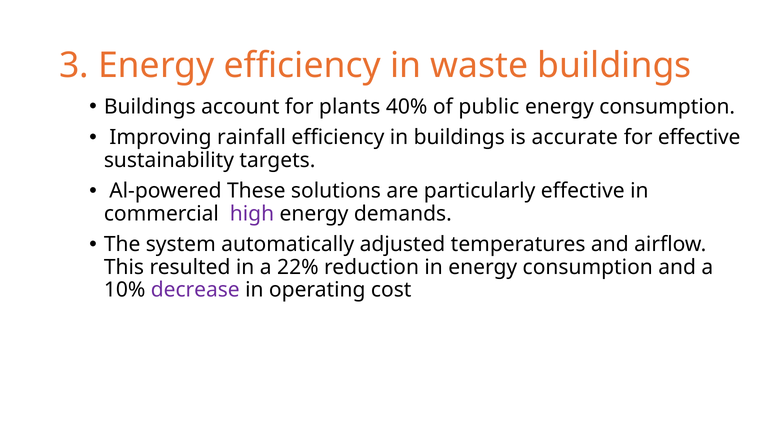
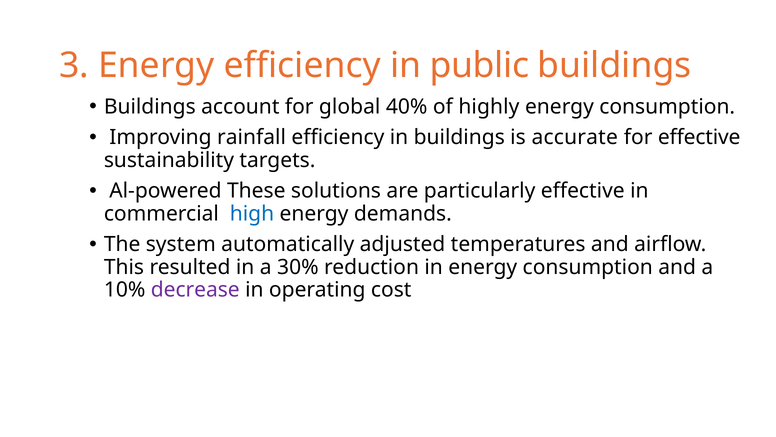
waste: waste -> public
plants: plants -> global
public: public -> highly
high colour: purple -> blue
22%: 22% -> 30%
